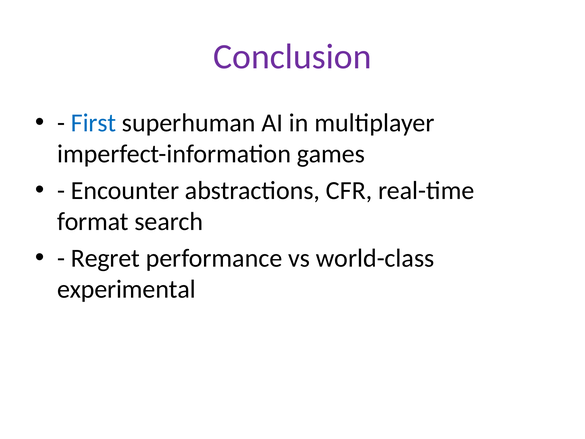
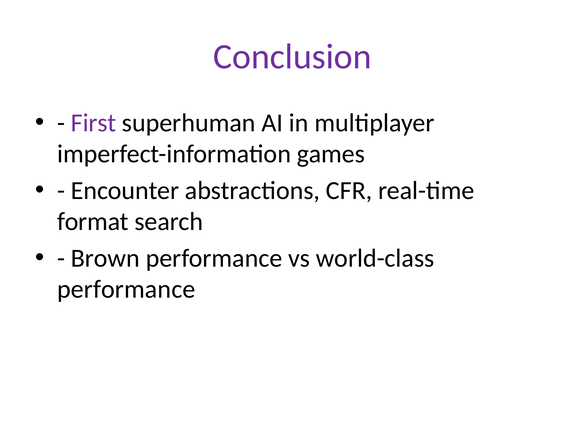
First colour: blue -> purple
Regret: Regret -> Brown
experimental at (126, 289): experimental -> performance
